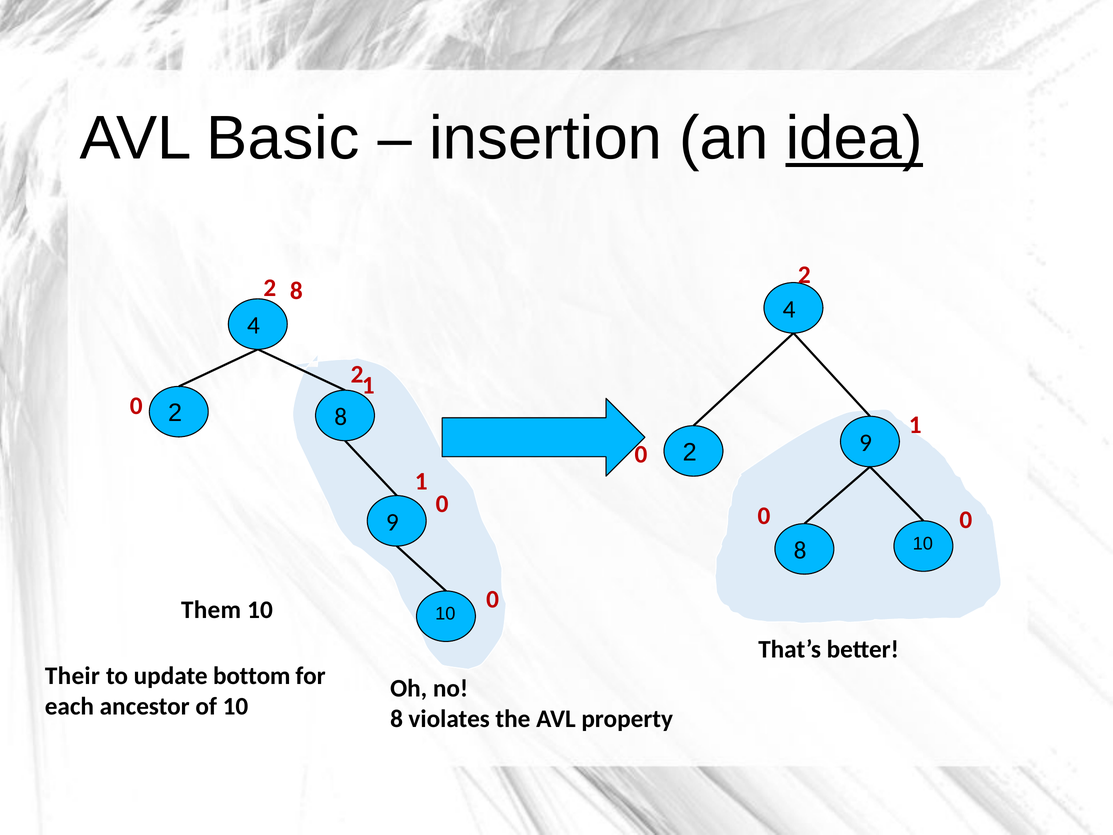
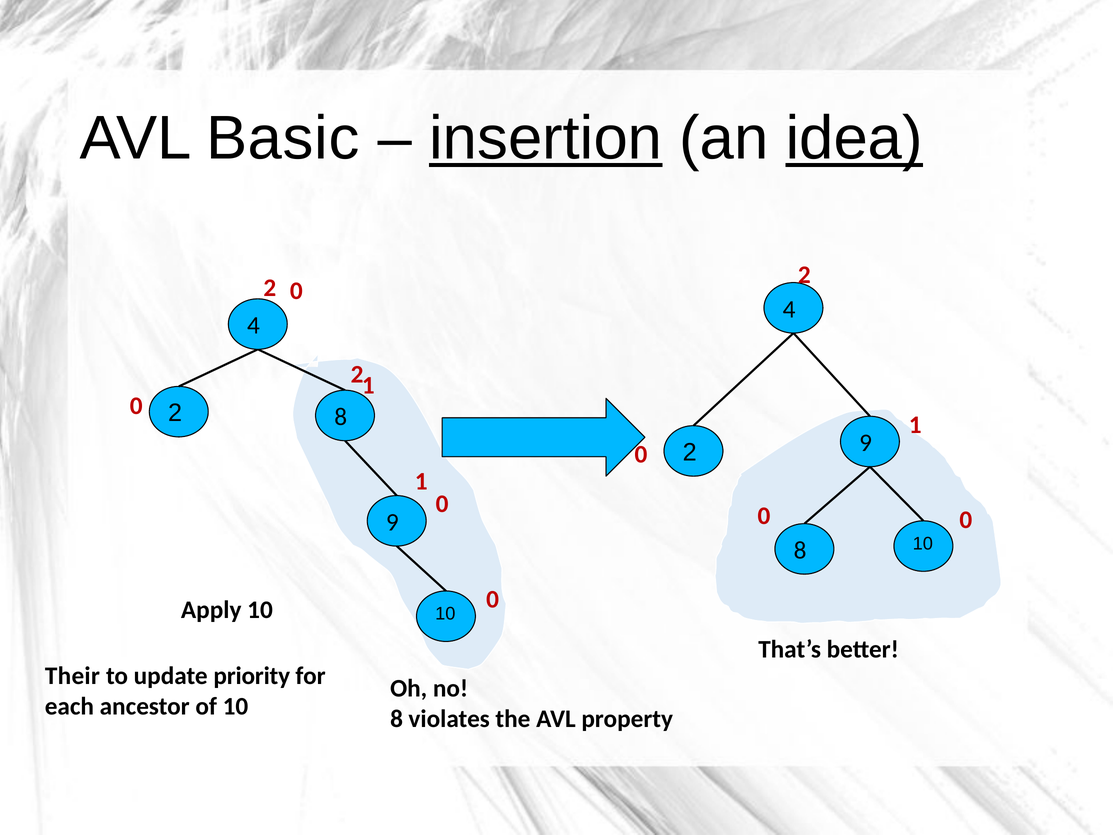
insertion underline: none -> present
8 at (296, 291): 8 -> 0
Them: Them -> Apply
bottom: bottom -> priority
